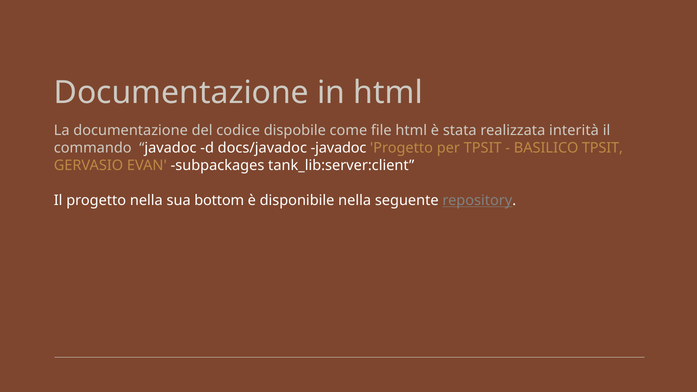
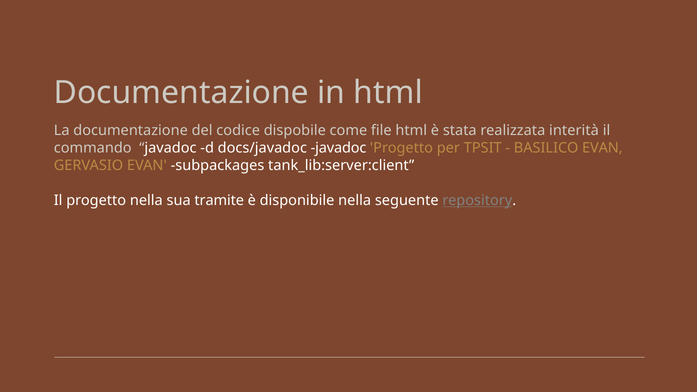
BASILICO TPSIT: TPSIT -> EVAN
bottom: bottom -> tramite
